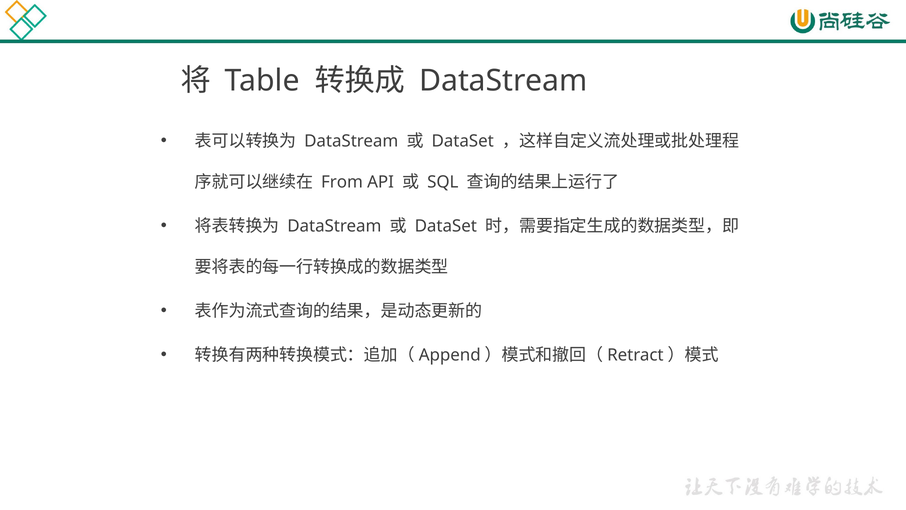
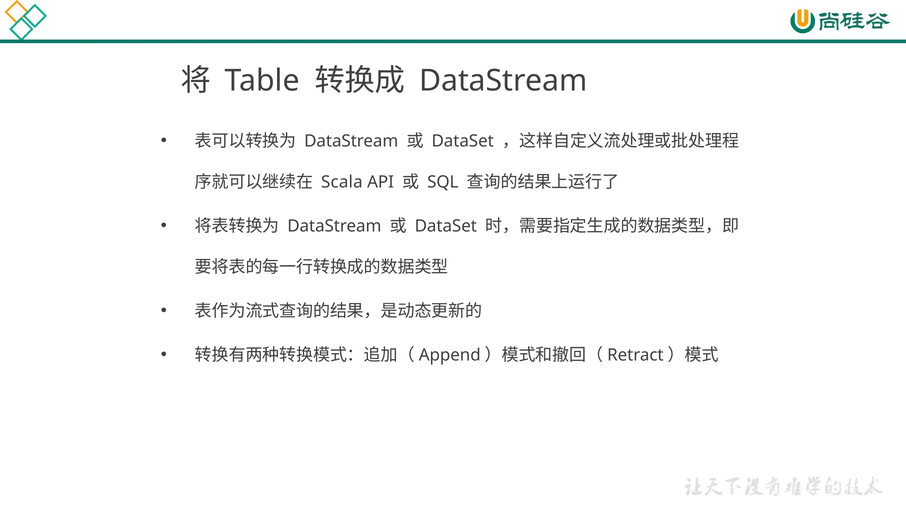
From: From -> Scala
